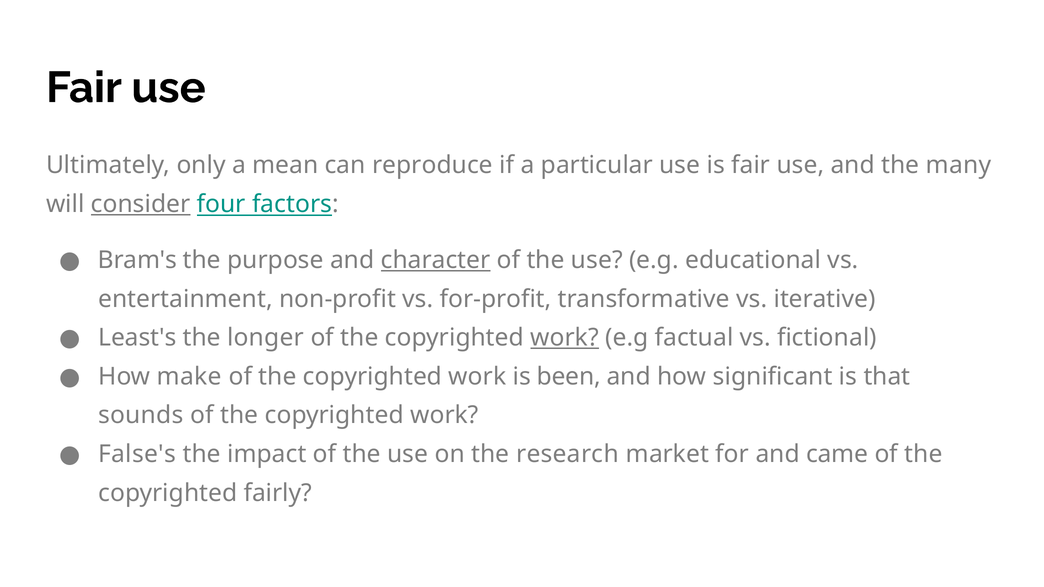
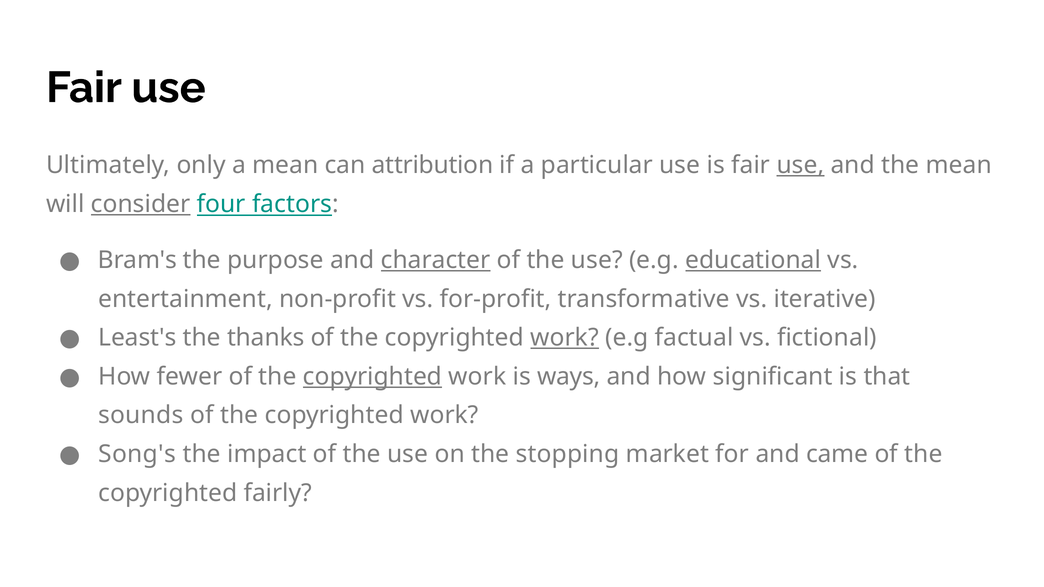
reproduce: reproduce -> attribution
use at (800, 165) underline: none -> present
the many: many -> mean
educational underline: none -> present
longer: longer -> thanks
make: make -> fewer
copyrighted at (372, 377) underline: none -> present
been: been -> ways
False's: False's -> Song's
research: research -> stopping
